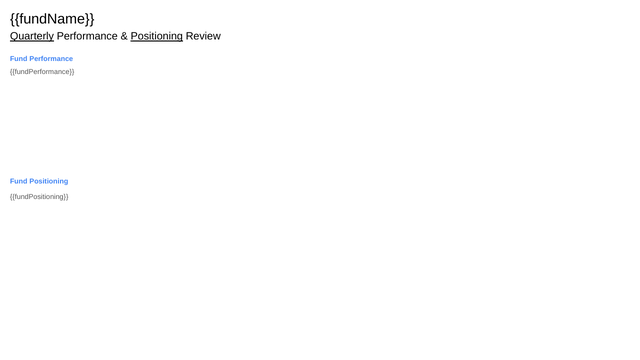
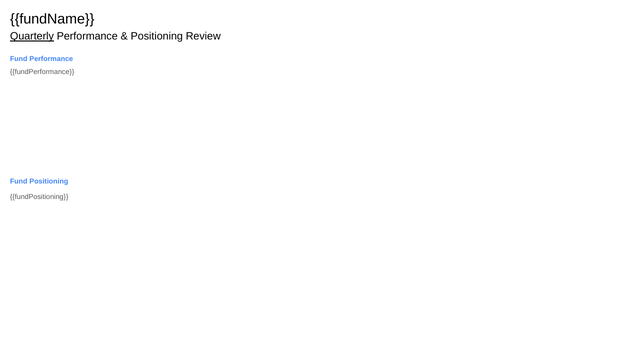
Positioning at (157, 36) underline: present -> none
